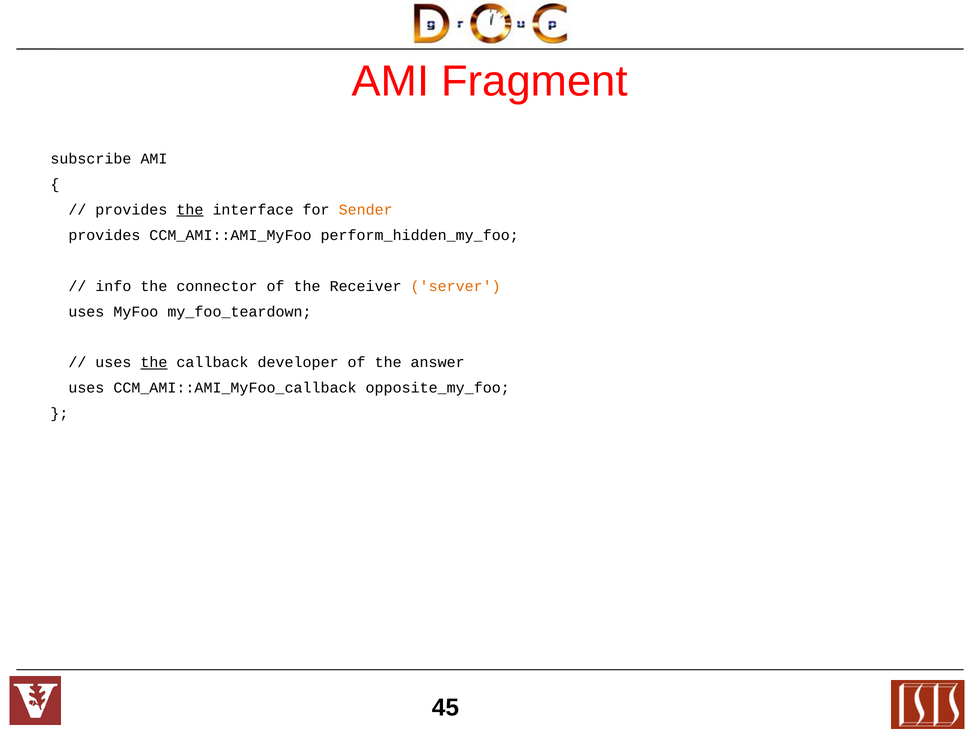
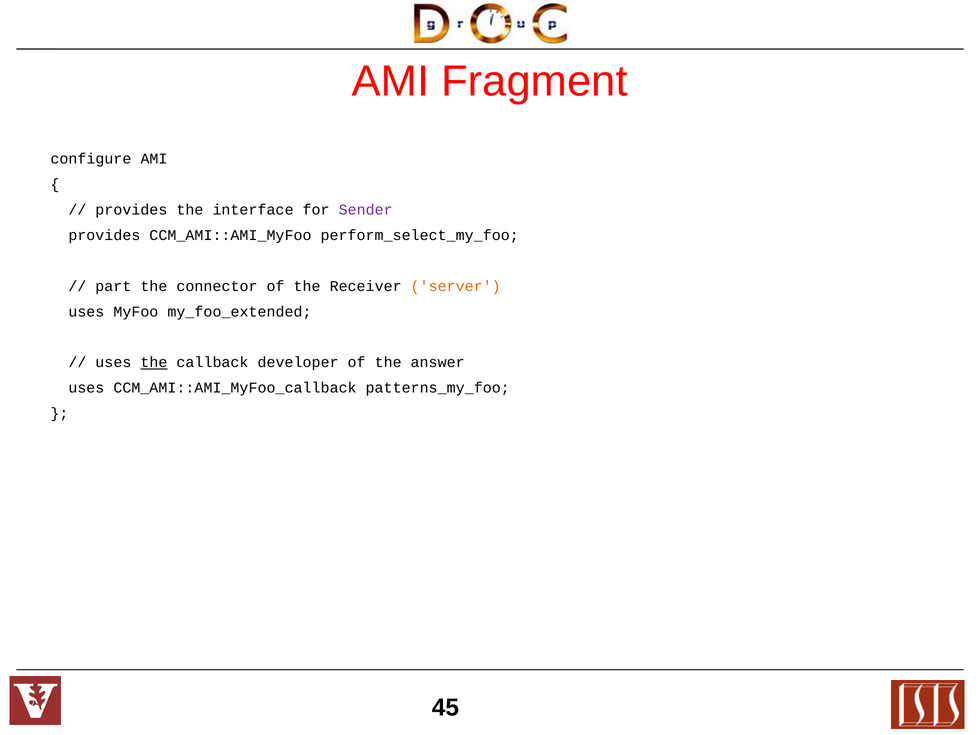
subscribe: subscribe -> configure
the at (190, 210) underline: present -> none
Sender colour: orange -> purple
perform_hidden_my_foo: perform_hidden_my_foo -> perform_select_my_foo
info: info -> part
my_foo_teardown: my_foo_teardown -> my_foo_extended
opposite_my_foo: opposite_my_foo -> patterns_my_foo
